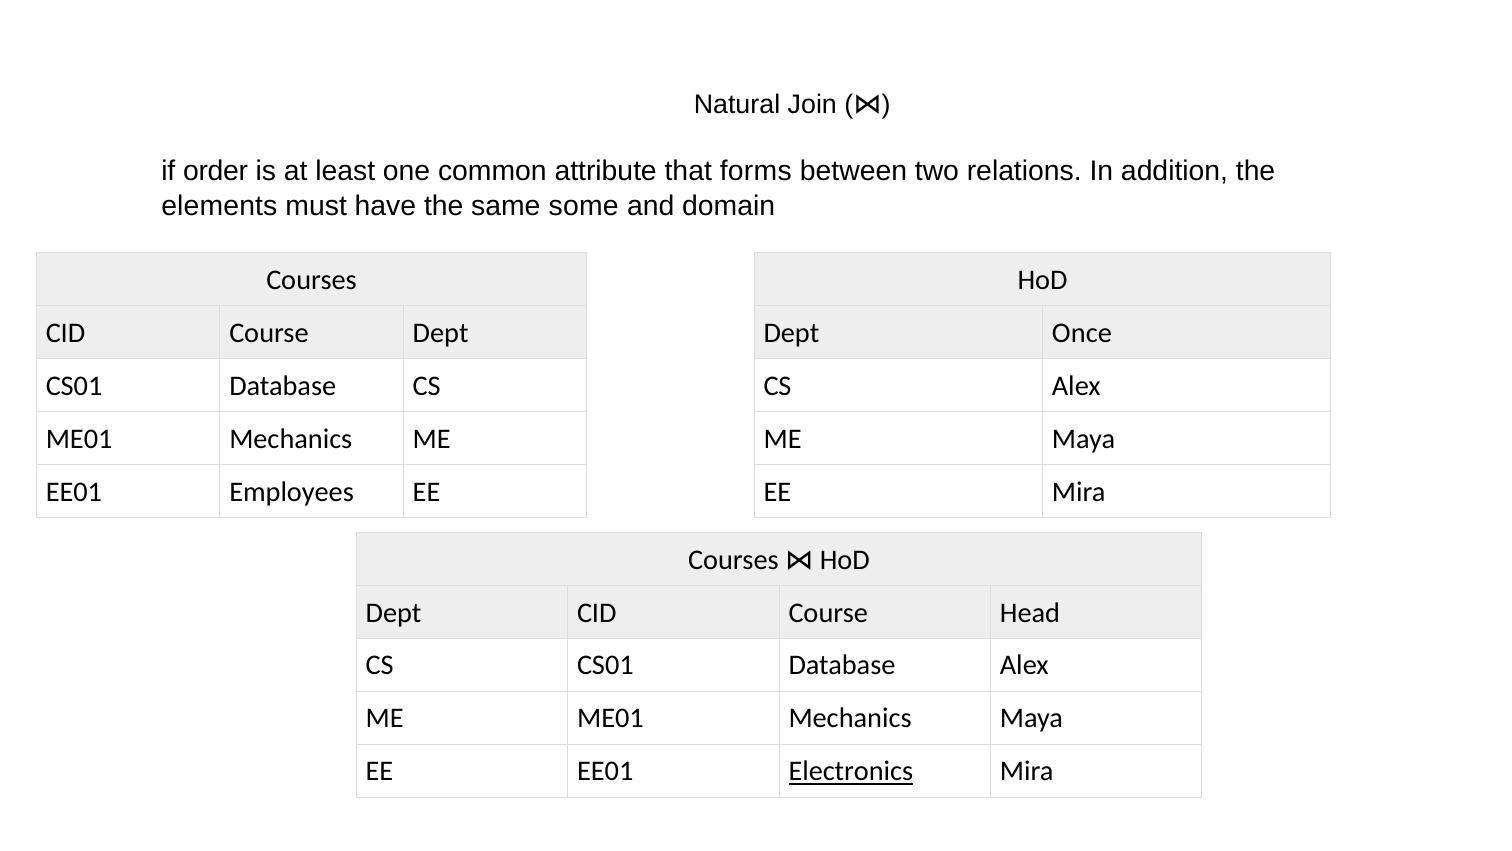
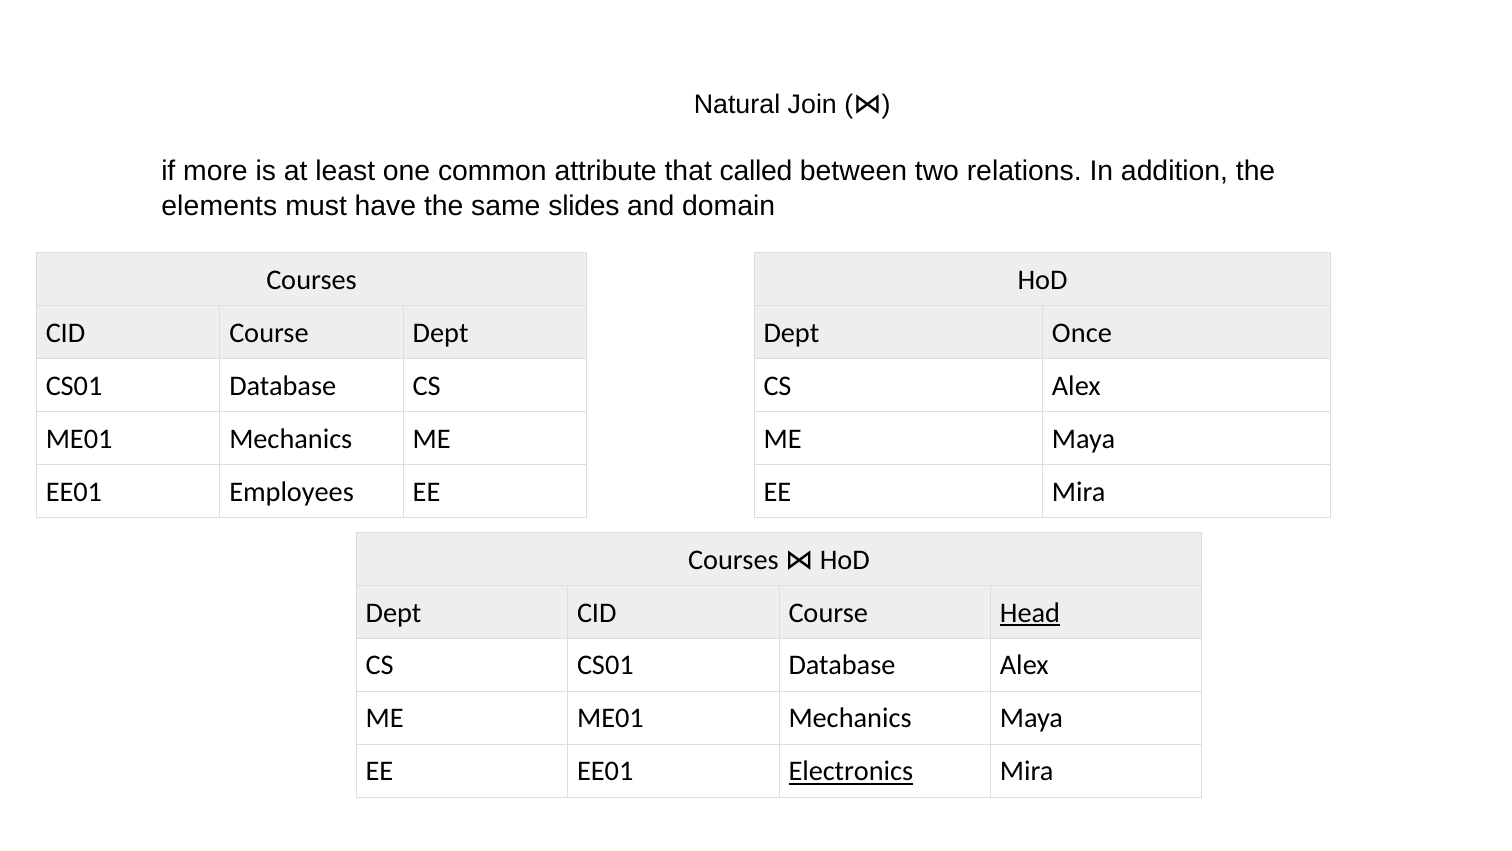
order: order -> more
forms: forms -> called
some: some -> slides
Head underline: none -> present
